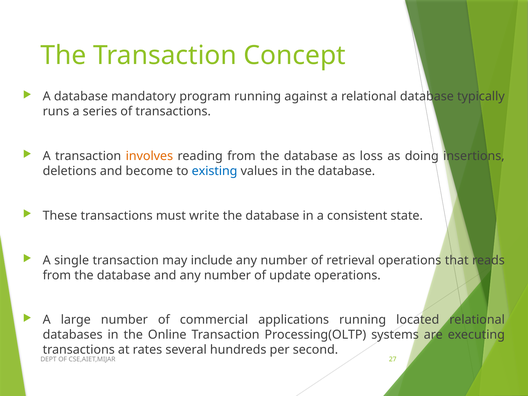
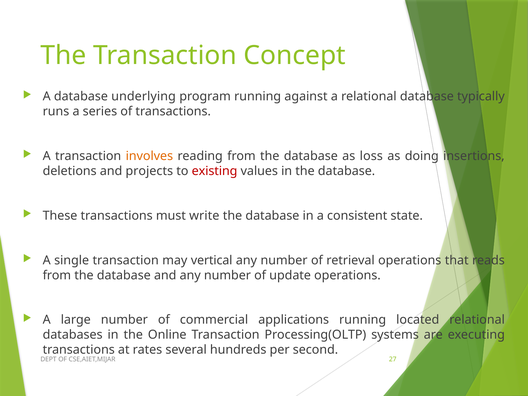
mandatory: mandatory -> underlying
become: become -> projects
existing colour: blue -> red
include: include -> vertical
